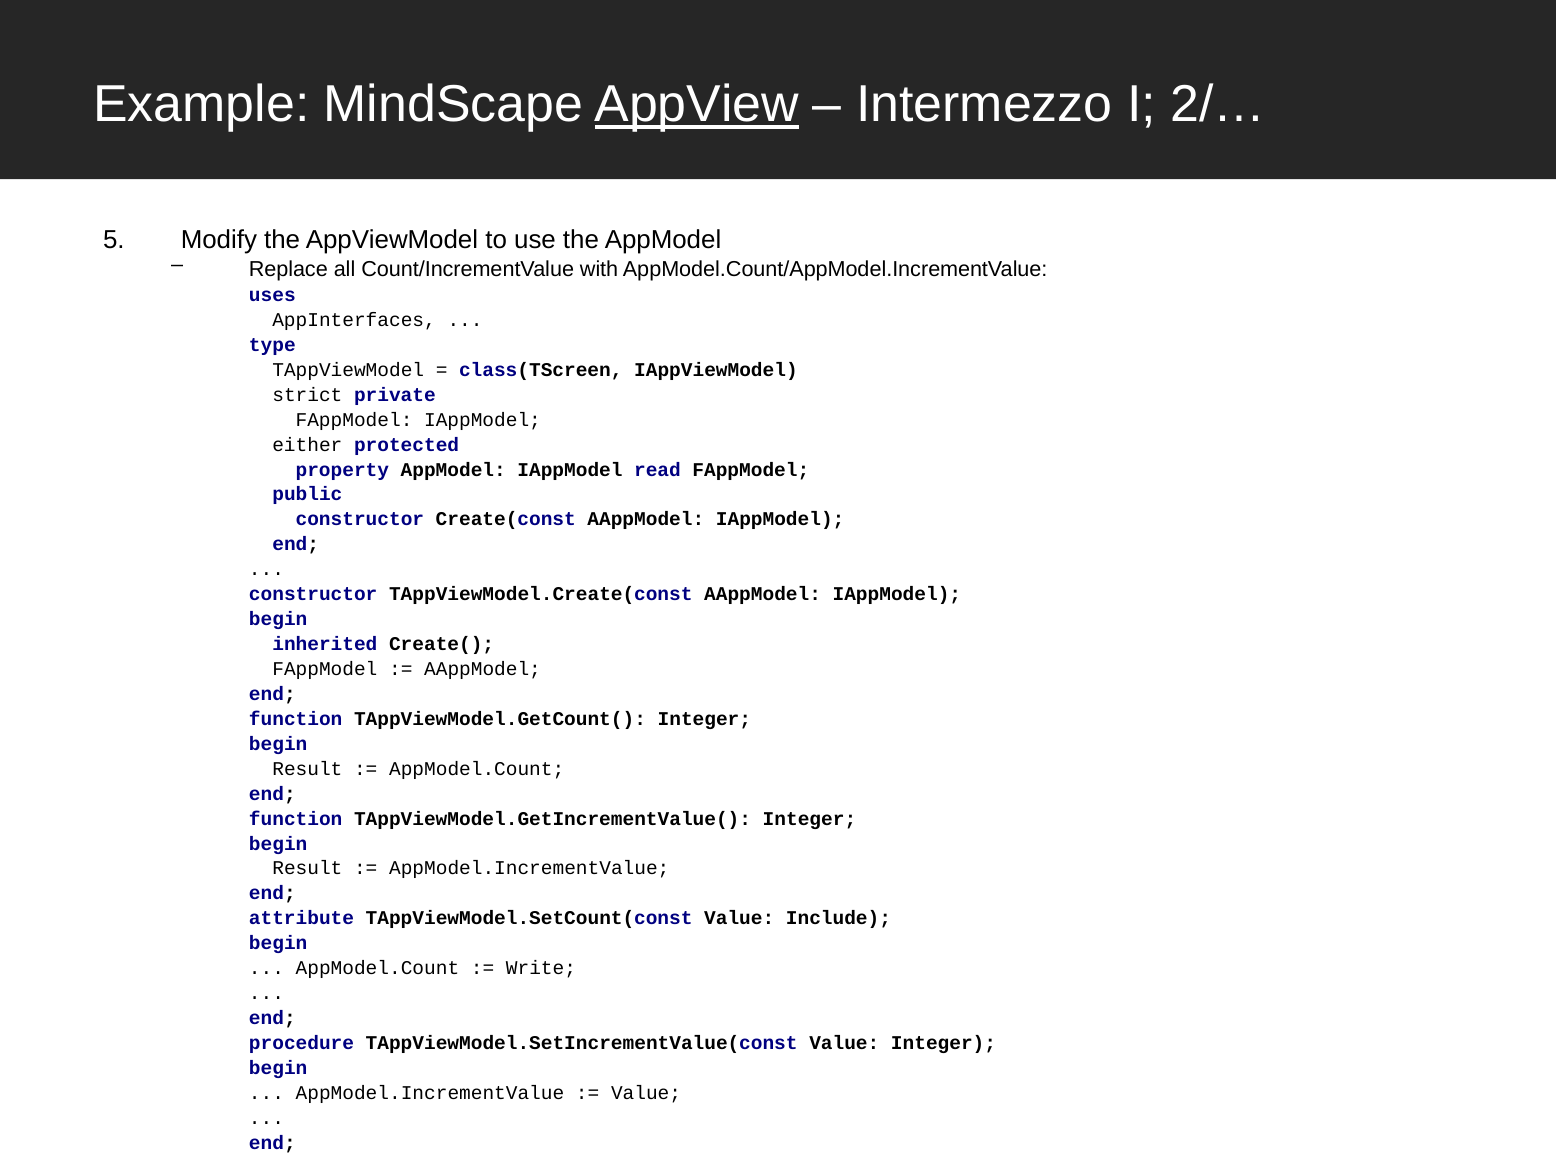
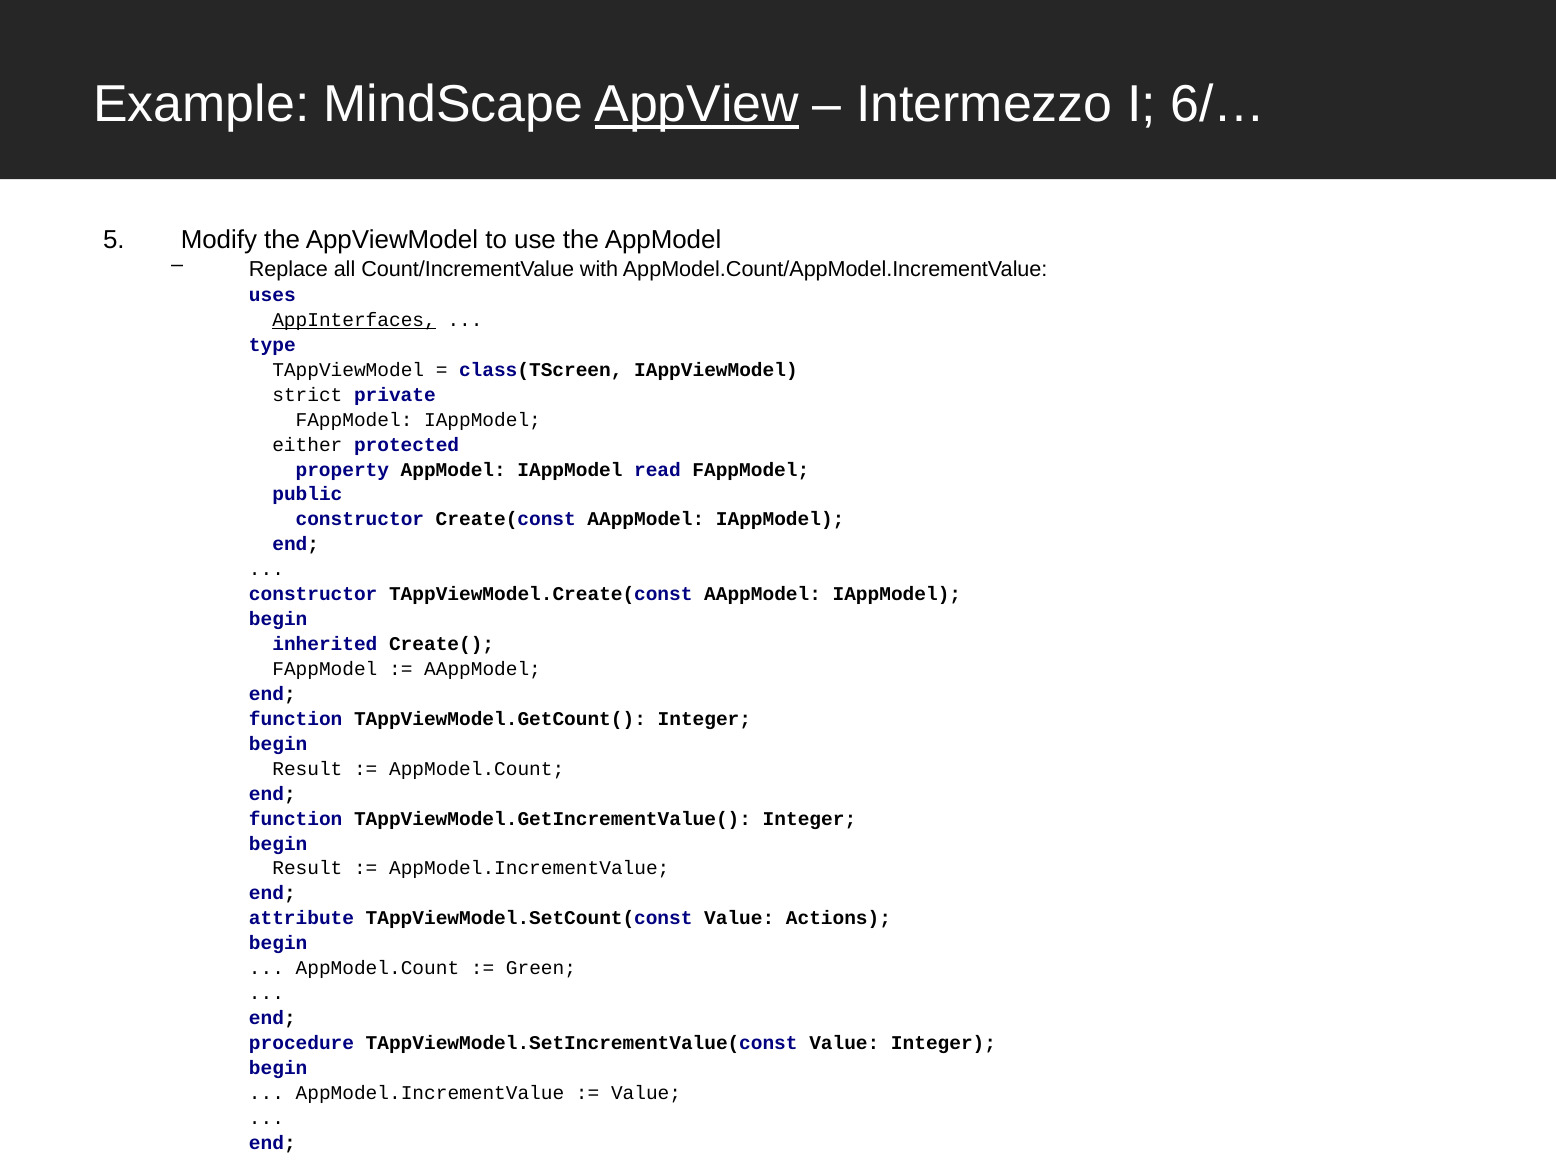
2/…: 2/… -> 6/…
AppInterfaces underline: none -> present
Include: Include -> Actions
Write: Write -> Green
